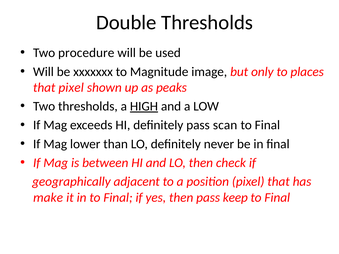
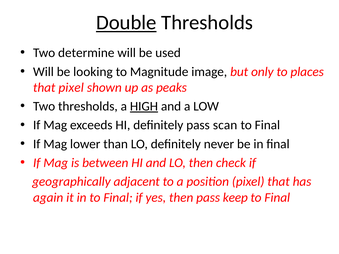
Double underline: none -> present
procedure: procedure -> determine
xxxxxxx: xxxxxxx -> looking
make: make -> again
